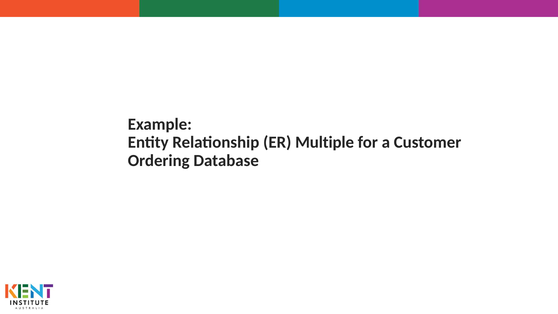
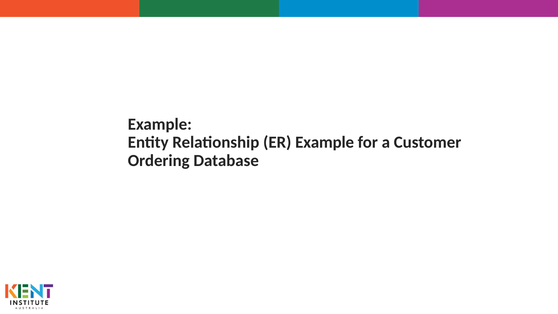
ER Multiple: Multiple -> Example
